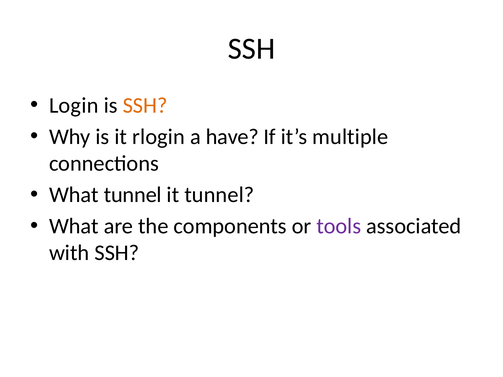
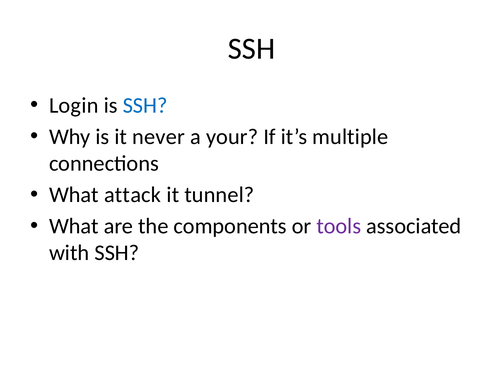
SSH at (145, 106) colour: orange -> blue
rlogin: rlogin -> never
have: have -> your
What tunnel: tunnel -> attack
